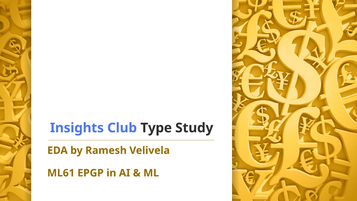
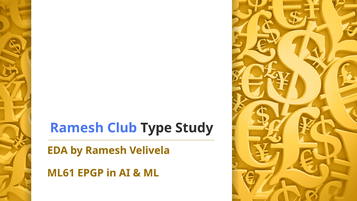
Insights at (77, 128): Insights -> Ramesh
